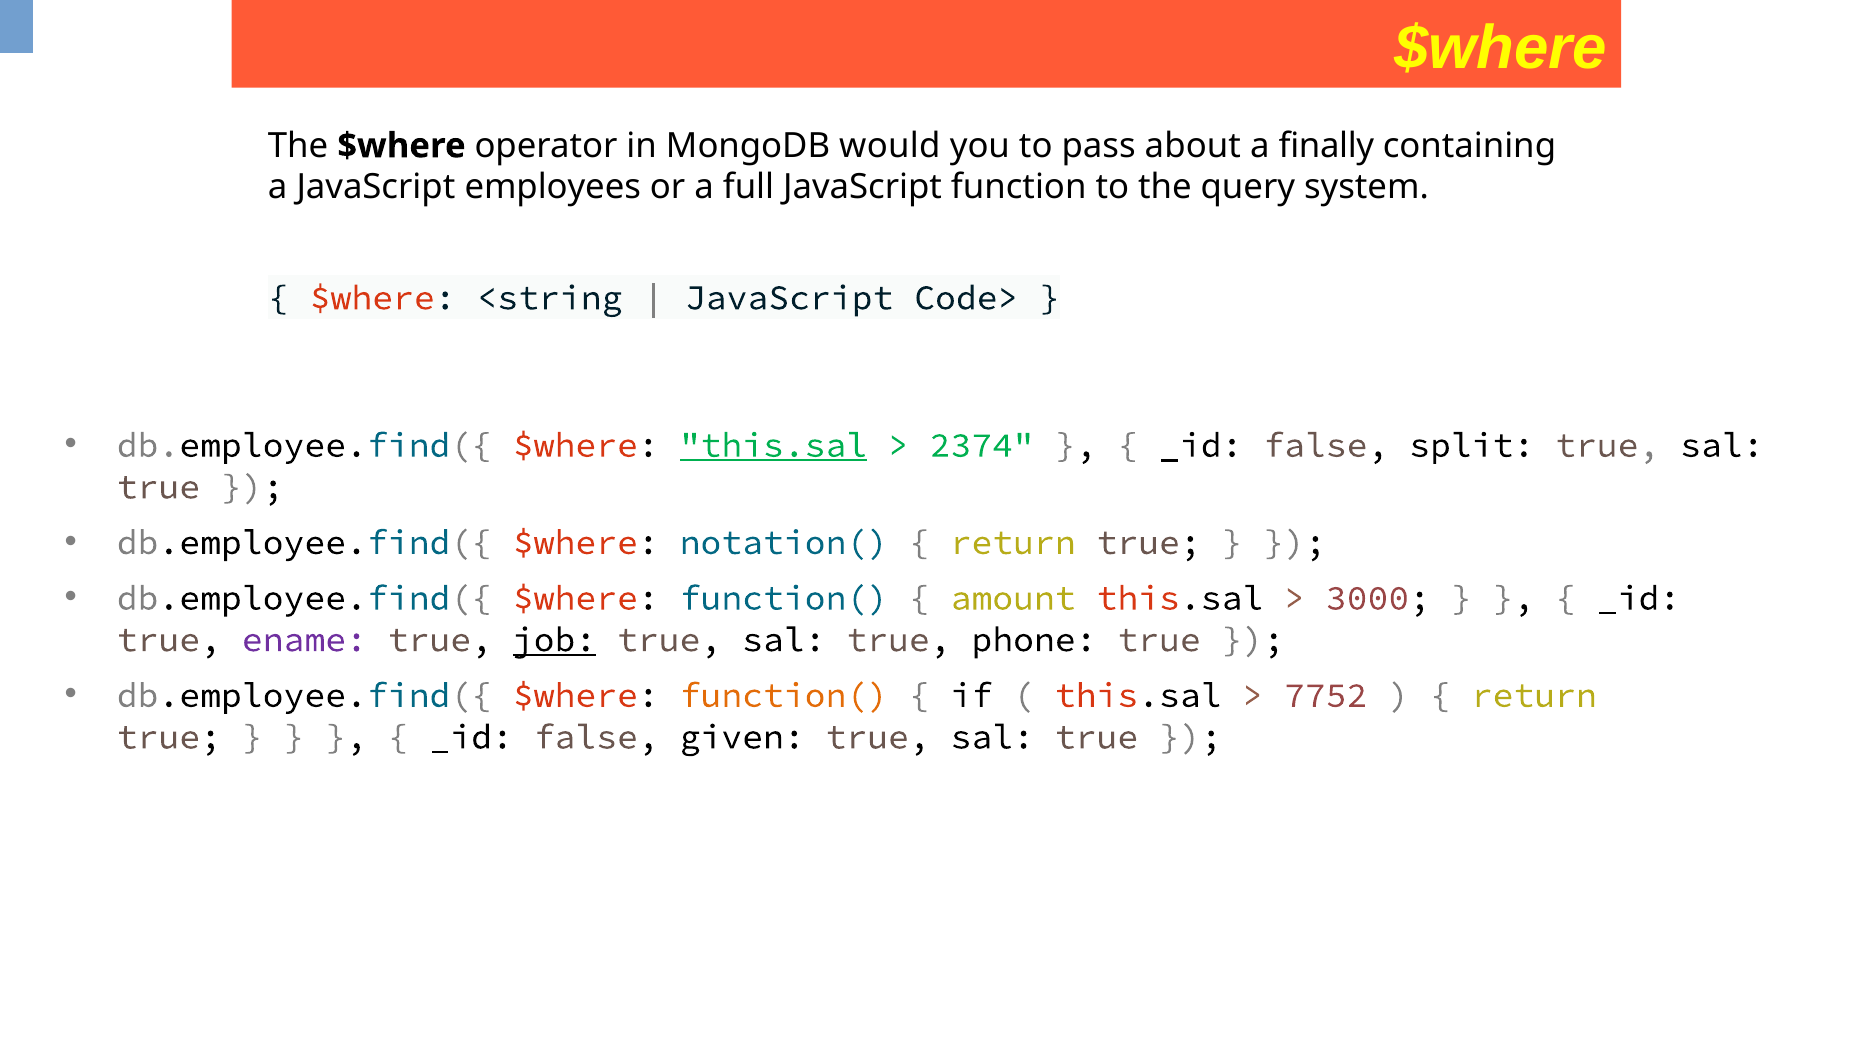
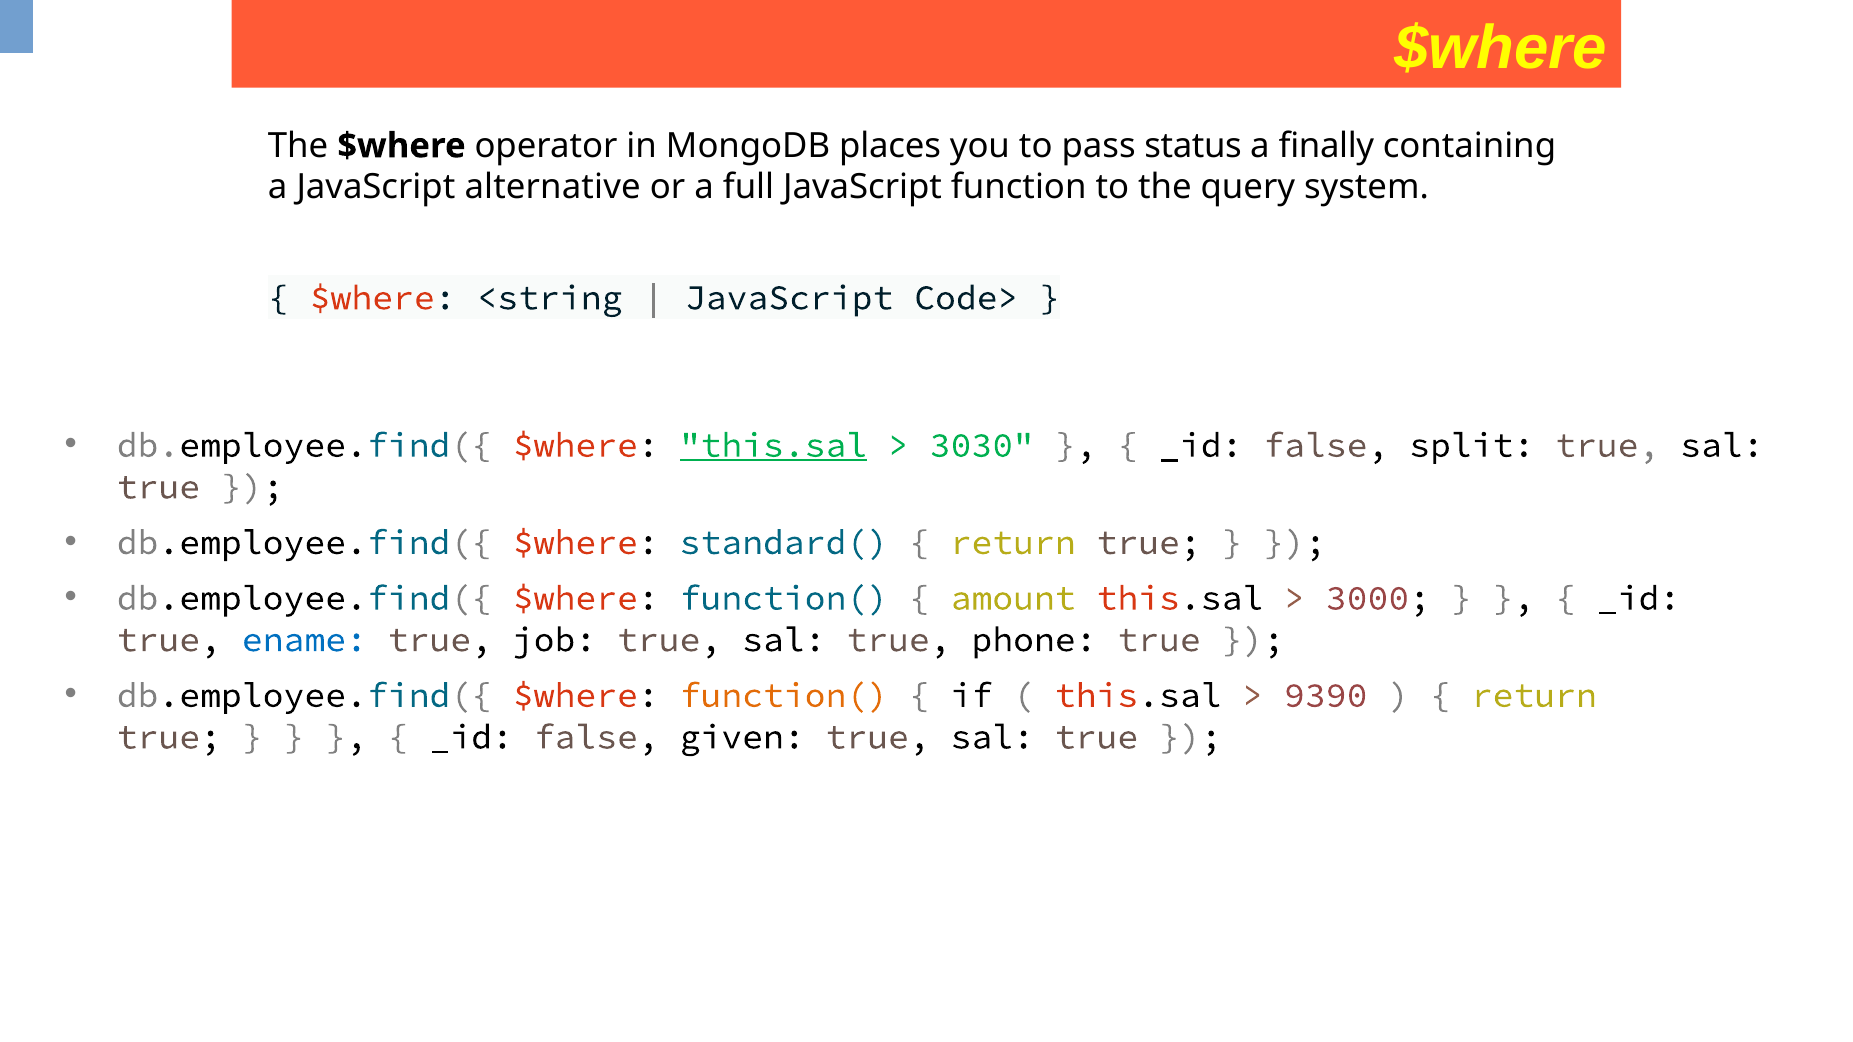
would: would -> places
about: about -> status
employees: employees -> alternative
2374: 2374 -> 3030
notation(: notation( -> standard(
ename colour: purple -> blue
job underline: present -> none
7752: 7752 -> 9390
